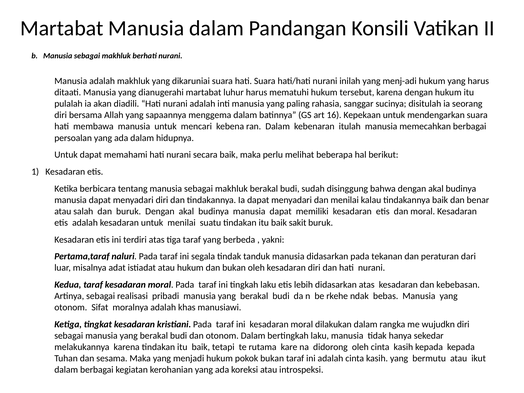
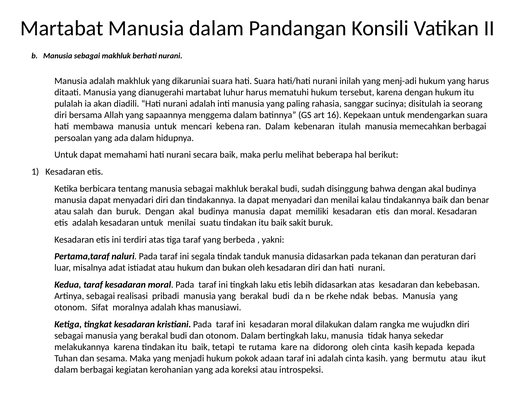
pokok bukan: bukan -> adaan
